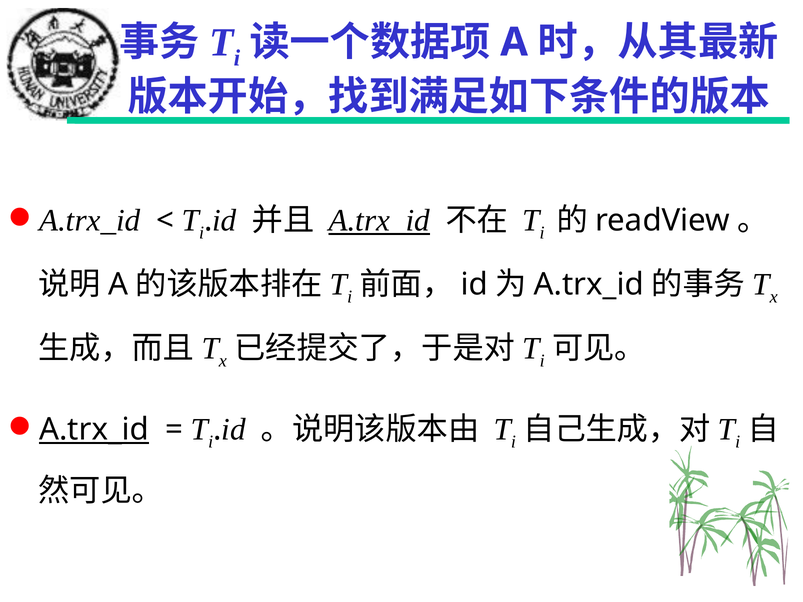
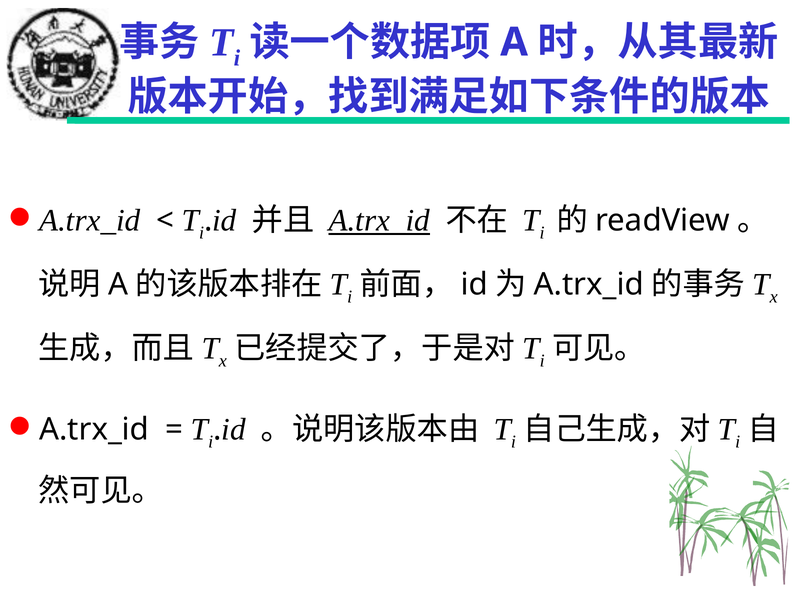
A.trx_id at (94, 430) underline: present -> none
